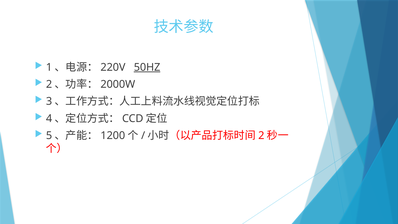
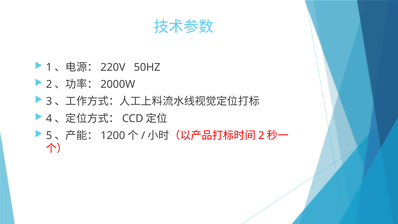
50HZ underline: present -> none
